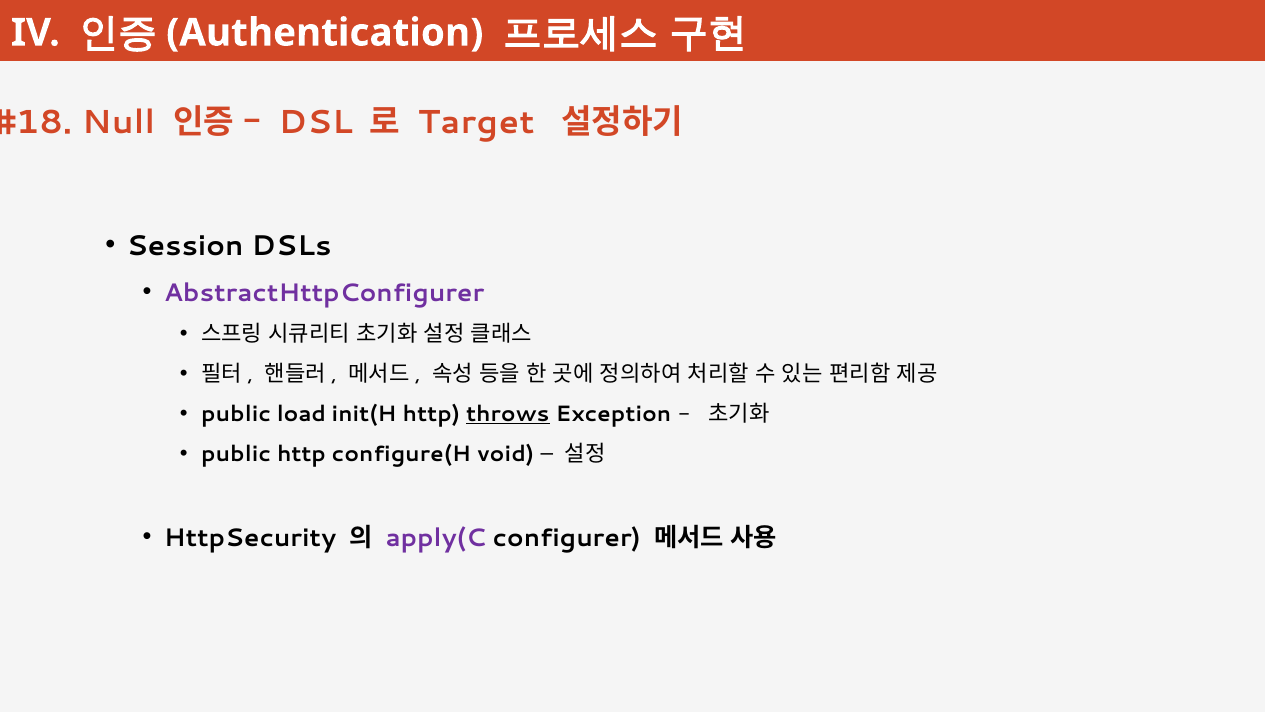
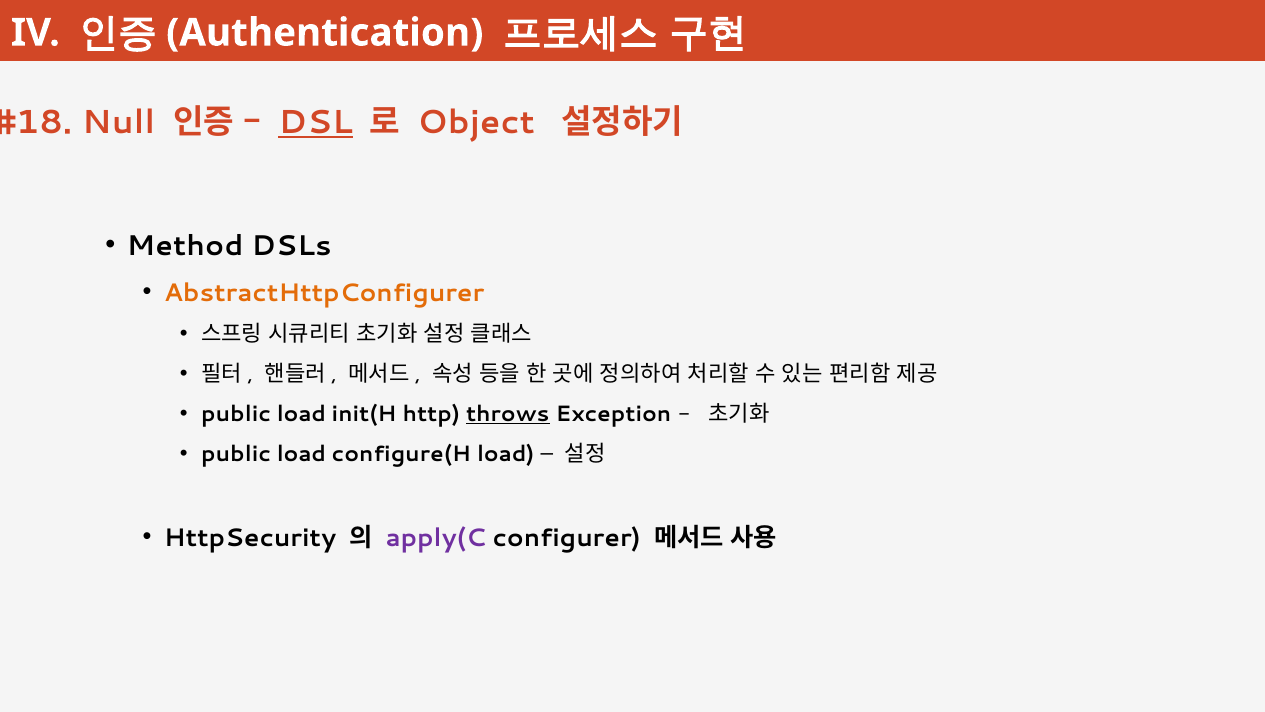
DSL underline: none -> present
Target: Target -> Object
Session: Session -> Method
AbstractHttpConfigurer colour: purple -> orange
http at (301, 454): http -> load
configure(H void: void -> load
